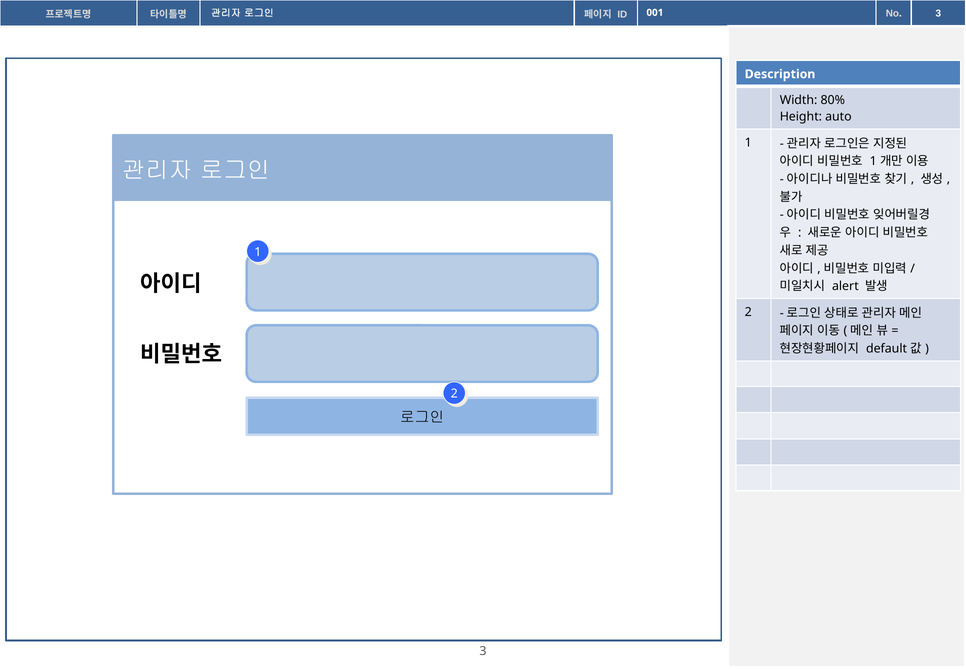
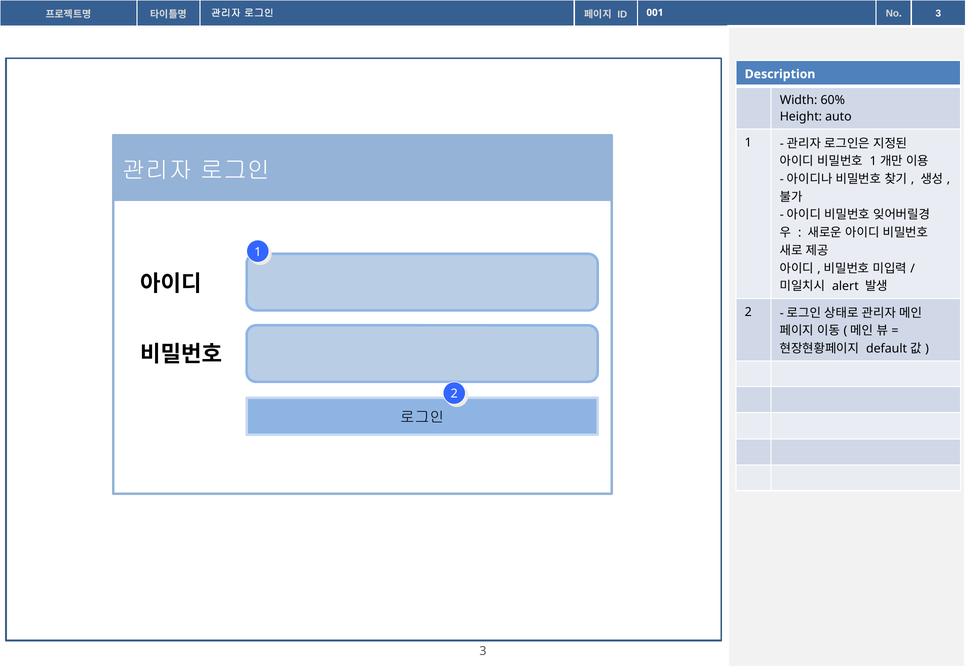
80%: 80% -> 60%
